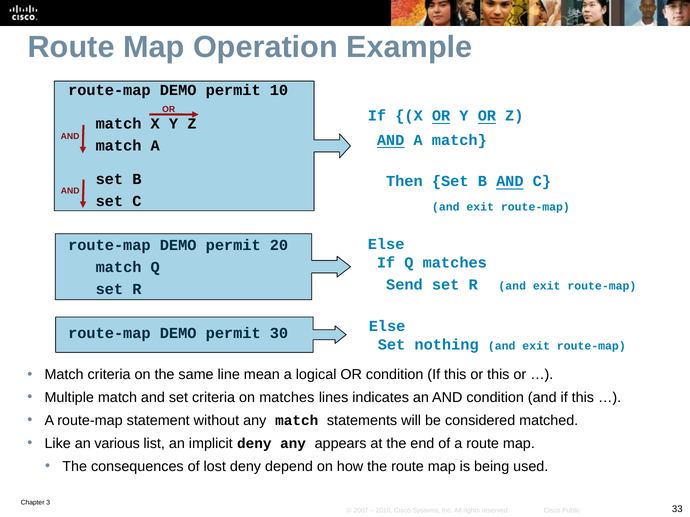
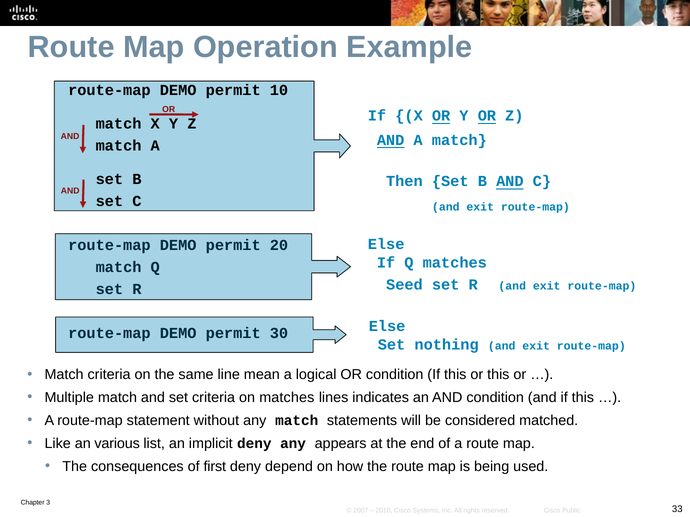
Send: Send -> Seed
lost: lost -> first
